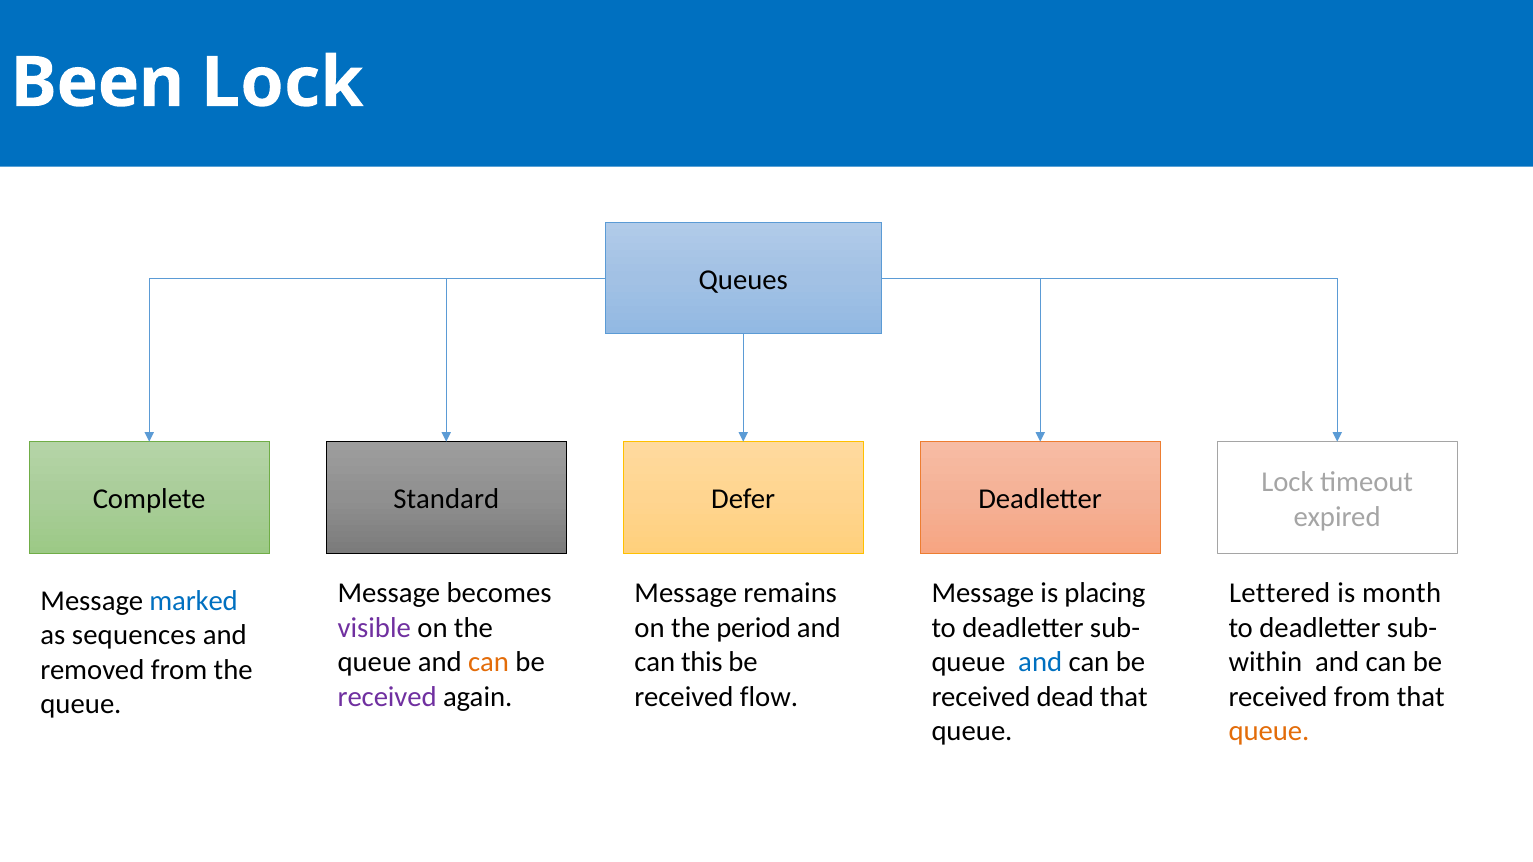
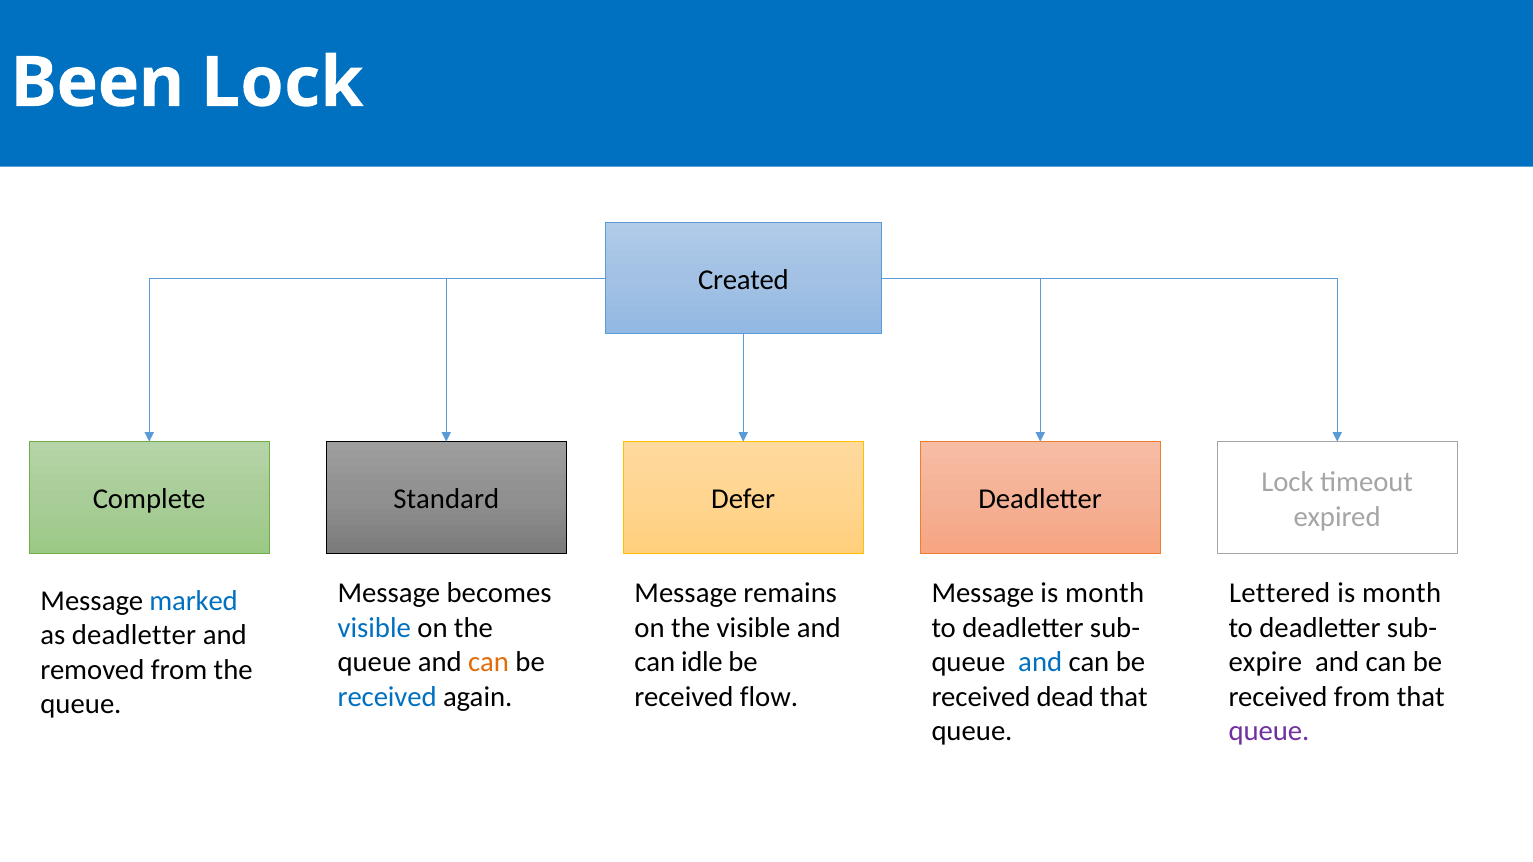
Queues: Queues -> Created
Message is placing: placing -> month
visible at (374, 628) colour: purple -> blue
the period: period -> visible
as sequences: sequences -> deadletter
this: this -> idle
within: within -> expire
received at (387, 697) colour: purple -> blue
queue at (1269, 732) colour: orange -> purple
